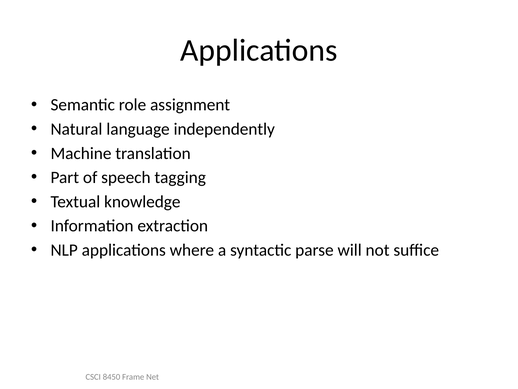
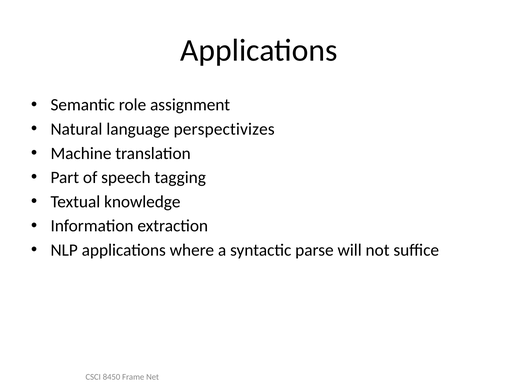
independently: independently -> perspectivizes
